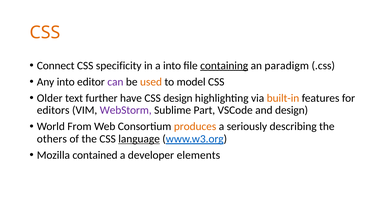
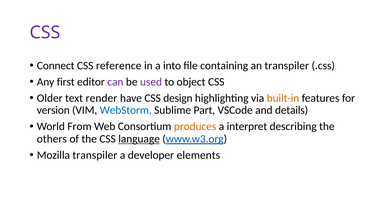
CSS at (45, 33) colour: orange -> purple
specificity: specificity -> reference
containing underline: present -> none
an paradigm: paradigm -> transpiler
Any into: into -> first
used colour: orange -> purple
model: model -> object
further: further -> render
editors: editors -> version
WebStorm colour: purple -> blue
and design: design -> details
seriously: seriously -> interpret
Mozilla contained: contained -> transpiler
